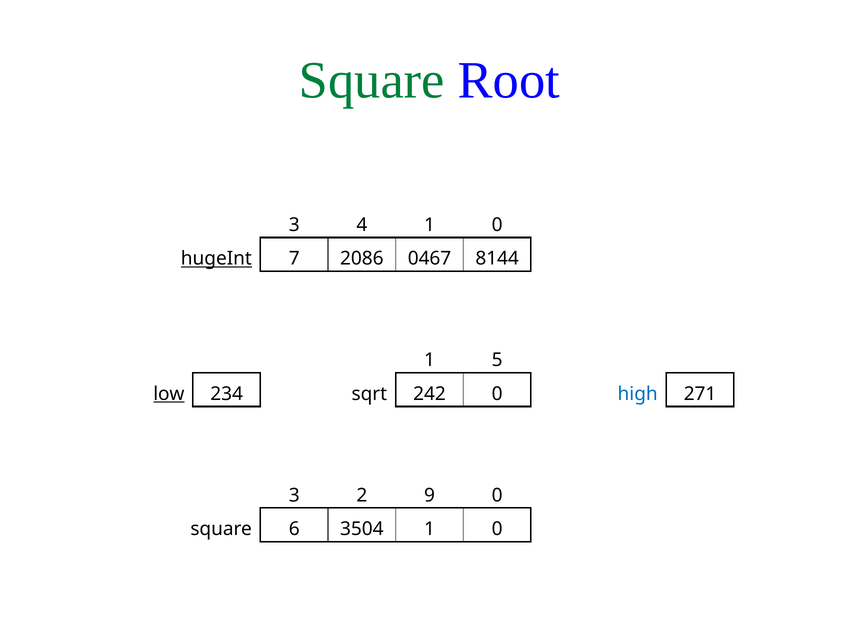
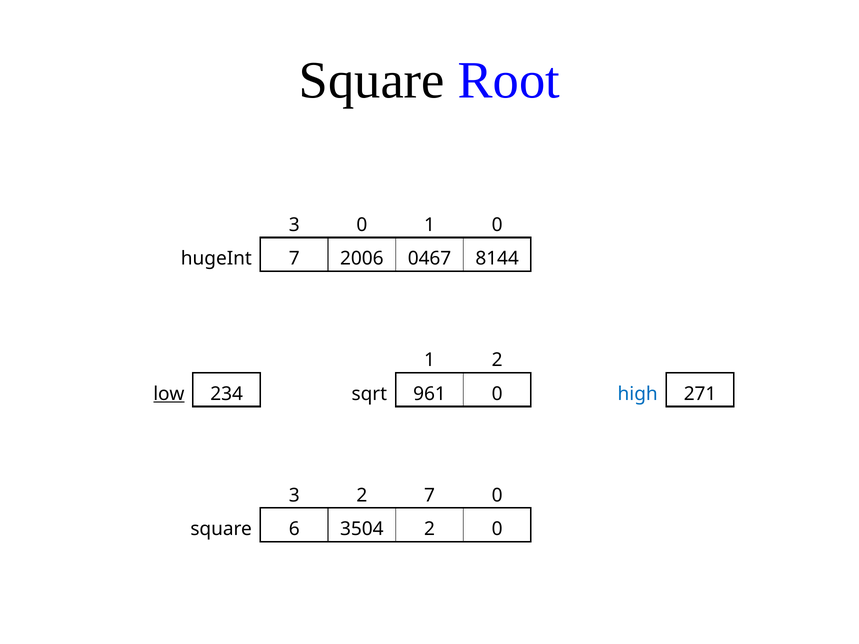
Square at (372, 81) colour: green -> black
3 4: 4 -> 0
hugeInt underline: present -> none
2086: 2086 -> 2006
1 5: 5 -> 2
242: 242 -> 961
2 9: 9 -> 7
3504 1: 1 -> 2
